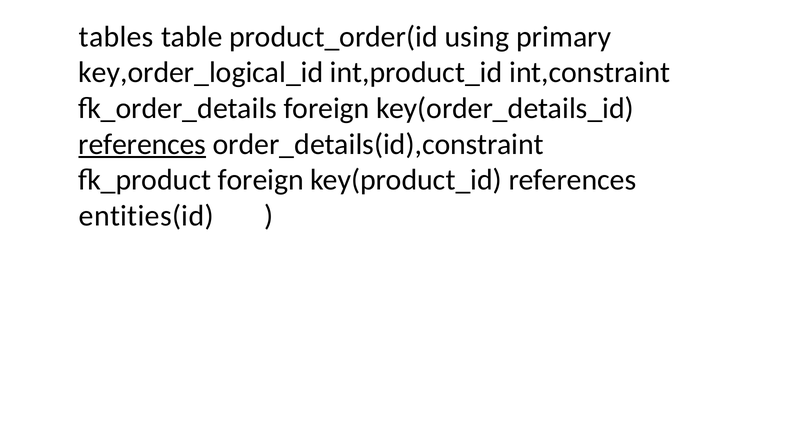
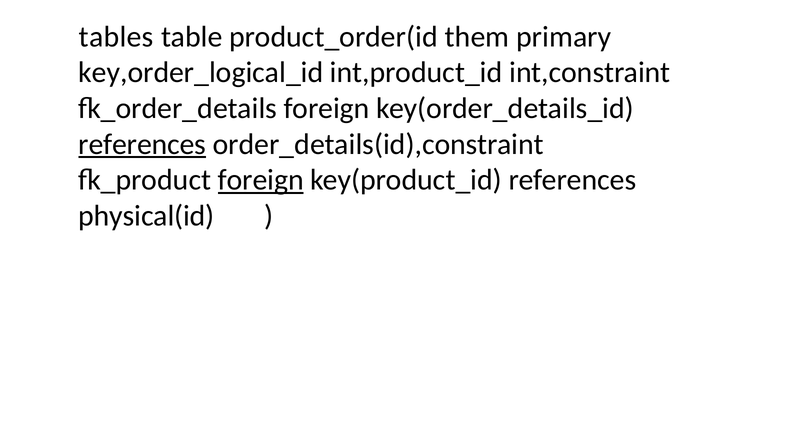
using: using -> them
foreign at (261, 180) underline: none -> present
entities(id: entities(id -> physical(id
